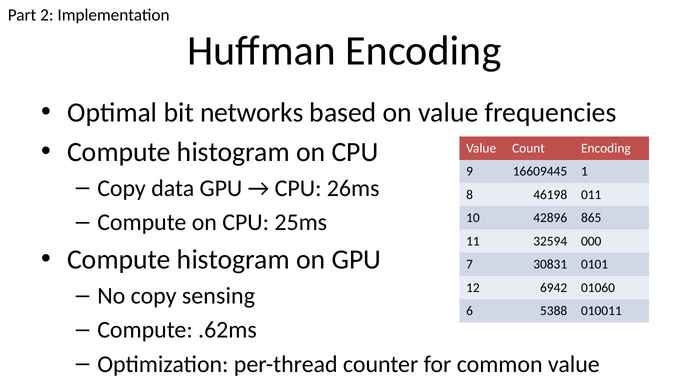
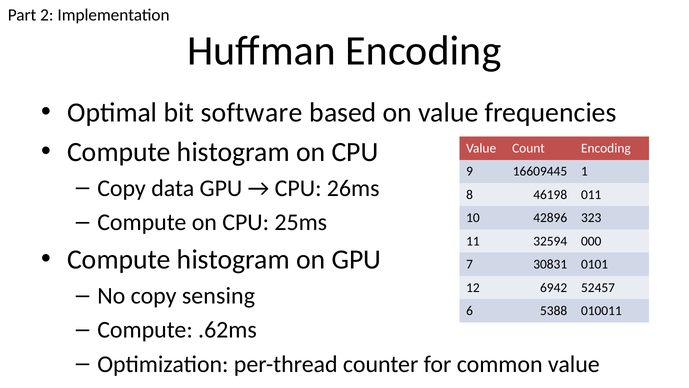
networks: networks -> software
865: 865 -> 323
01060: 01060 -> 52457
